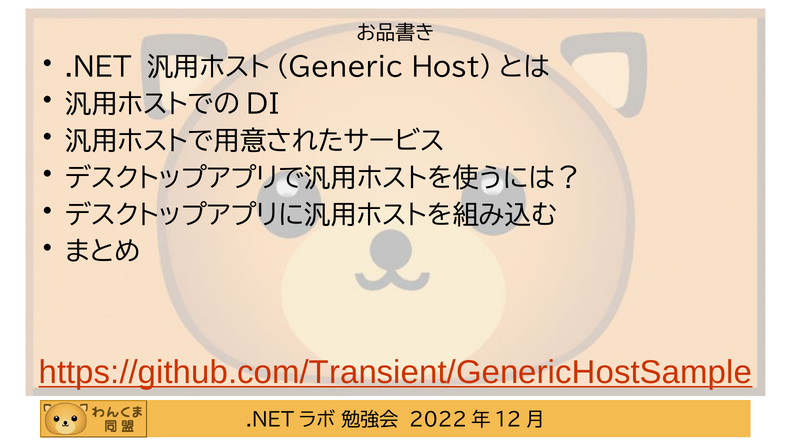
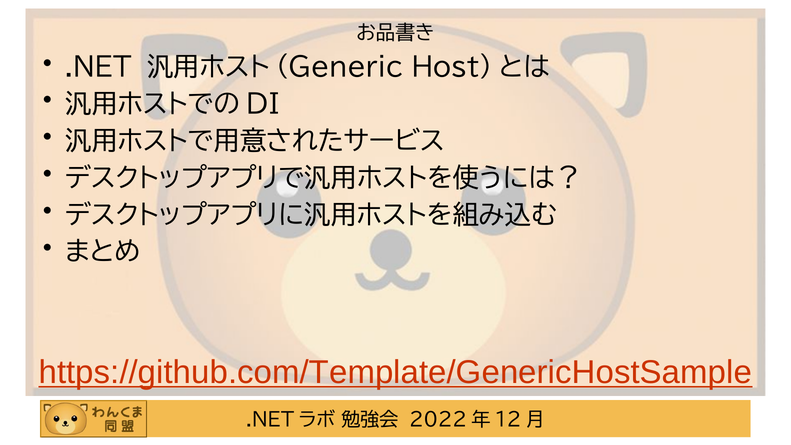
https://github.com/Transient/GenericHostSample: https://github.com/Transient/GenericHostSample -> https://github.com/Template/GenericHostSample
